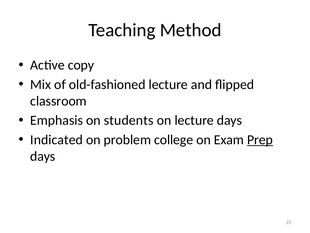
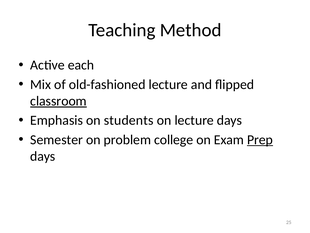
copy: copy -> each
classroom underline: none -> present
Indicated: Indicated -> Semester
